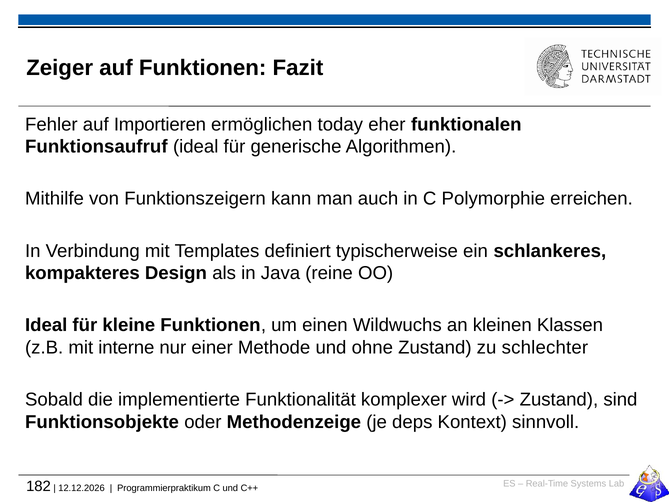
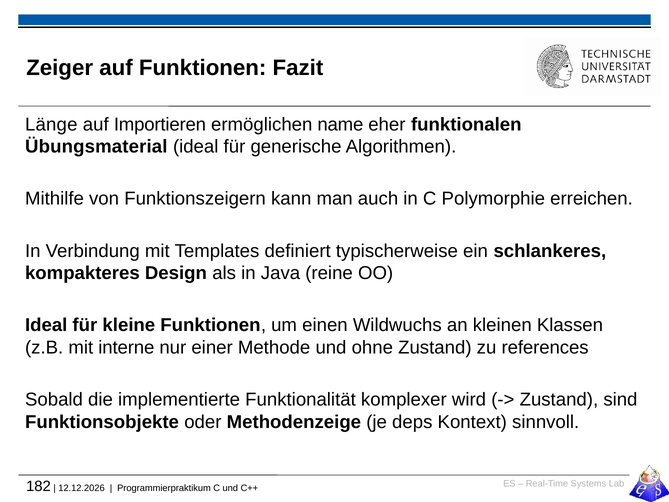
Fehler: Fehler -> Länge
today: today -> name
Funktionsaufruf: Funktionsaufruf -> Übungsmaterial
schlechter: schlechter -> references
